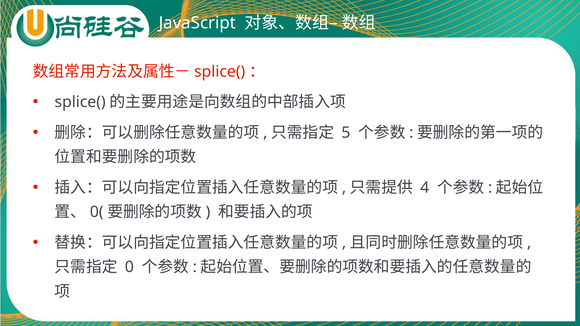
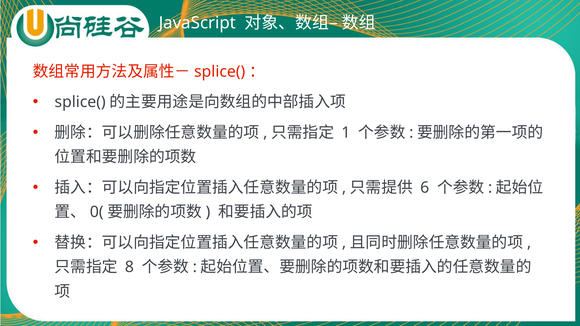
5: 5 -> 1
4: 4 -> 6
0: 0 -> 8
